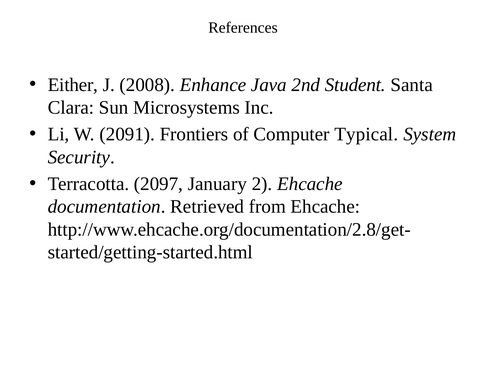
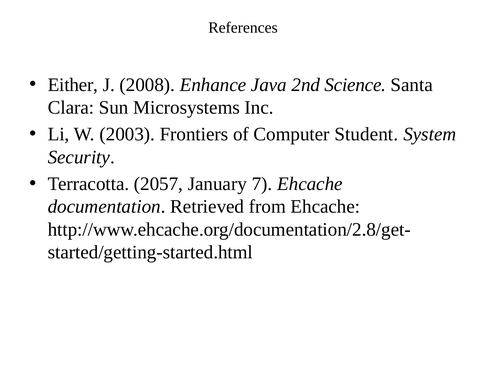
Student: Student -> Science
2091: 2091 -> 2003
Typical: Typical -> Student
2097: 2097 -> 2057
2: 2 -> 7
